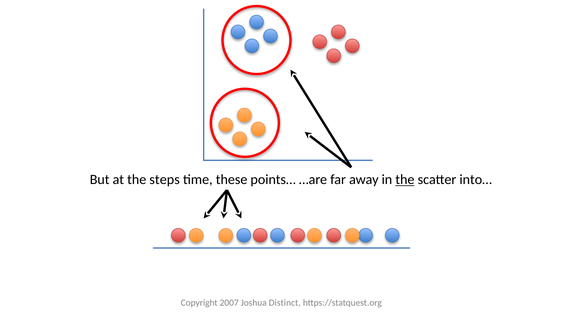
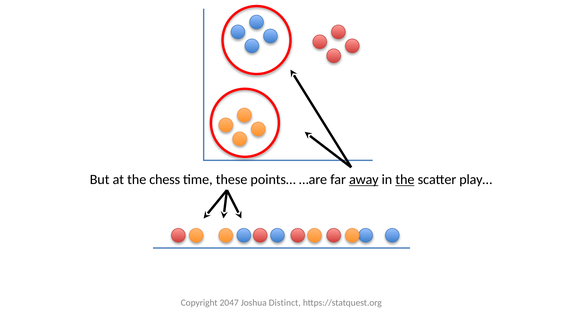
steps: steps -> chess
away underline: none -> present
into…: into… -> play…
2007: 2007 -> 2047
